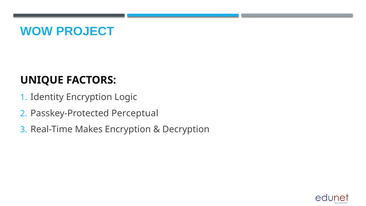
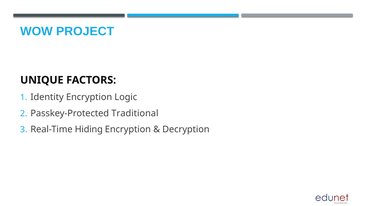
Perceptual: Perceptual -> Traditional
Makes: Makes -> Hiding
